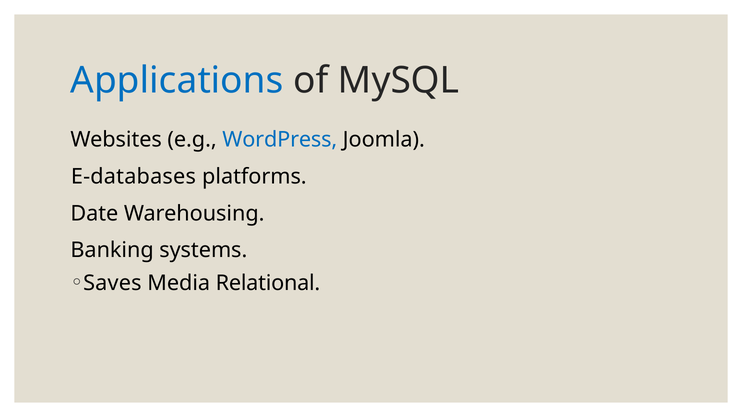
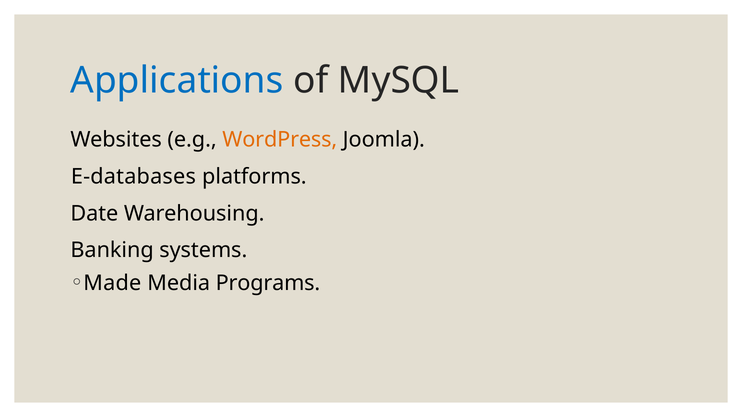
WordPress colour: blue -> orange
Saves: Saves -> Made
Relational: Relational -> Programs
